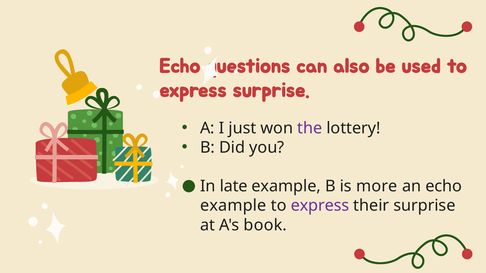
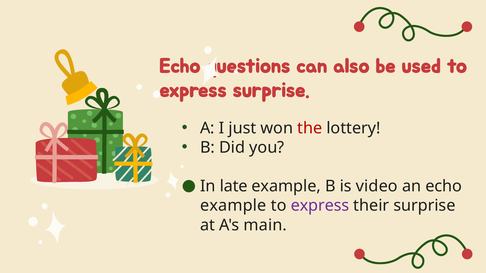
the colour: purple -> red
more: more -> video
book: book -> main
